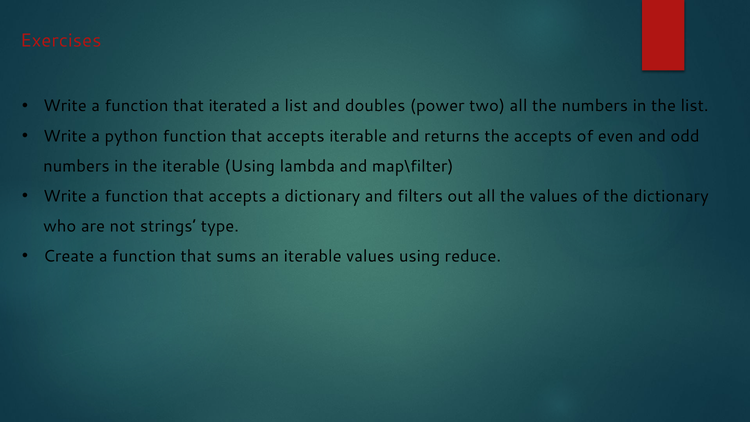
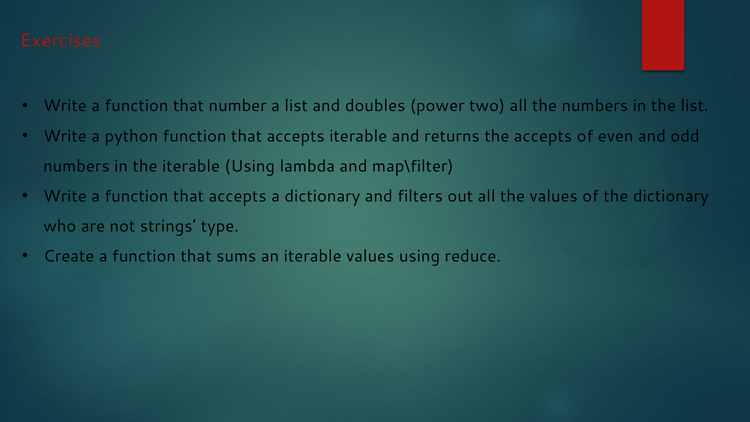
iterated: iterated -> number
